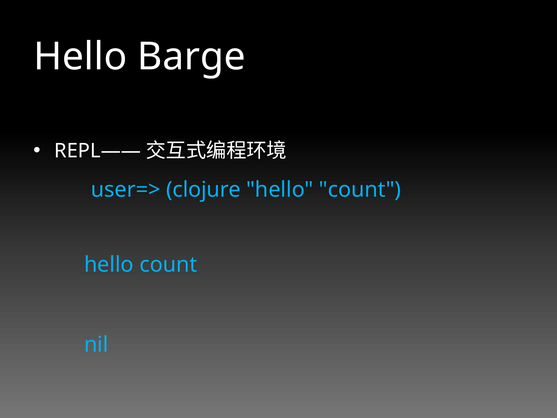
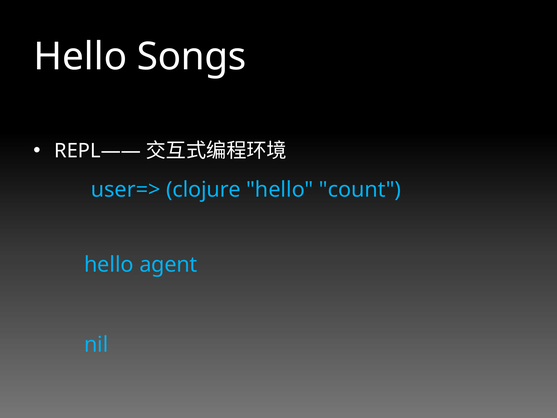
Barge: Barge -> Songs
count at (168, 265): count -> agent
